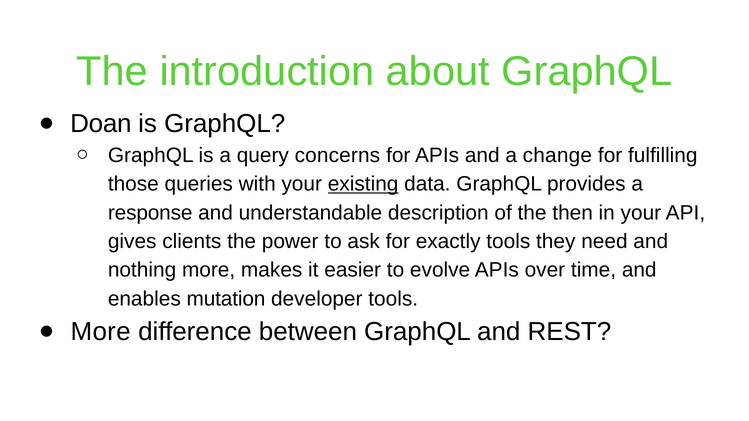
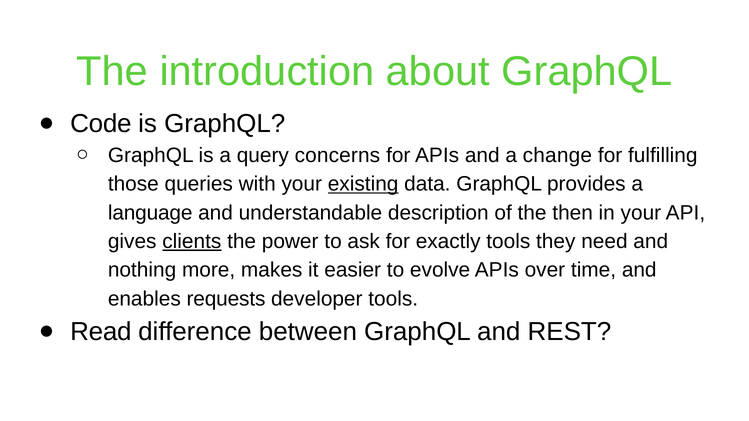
Doan: Doan -> Code
response: response -> language
clients underline: none -> present
mutation: mutation -> requests
More at (101, 332): More -> Read
